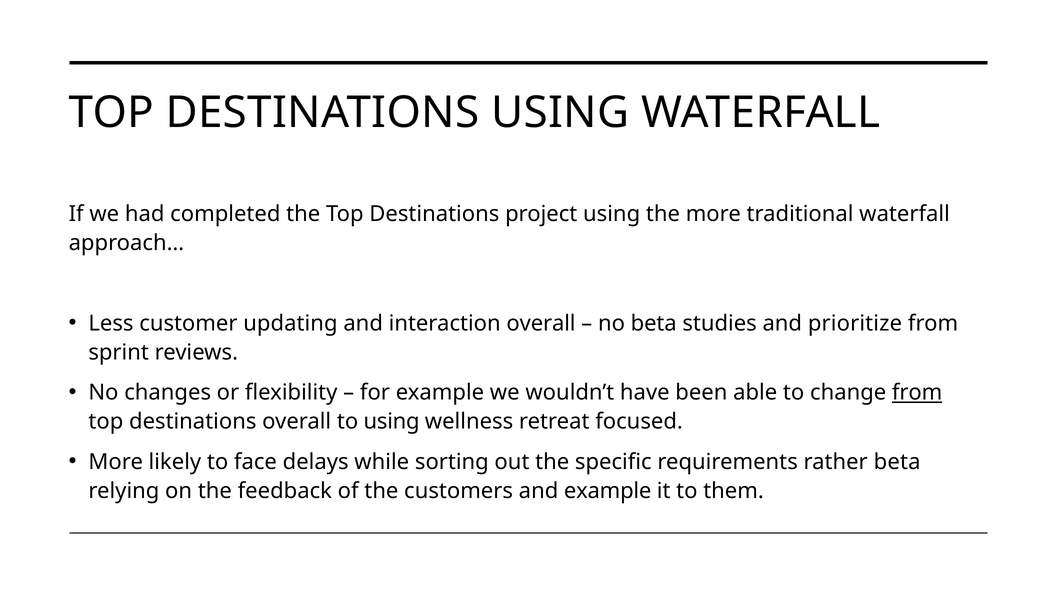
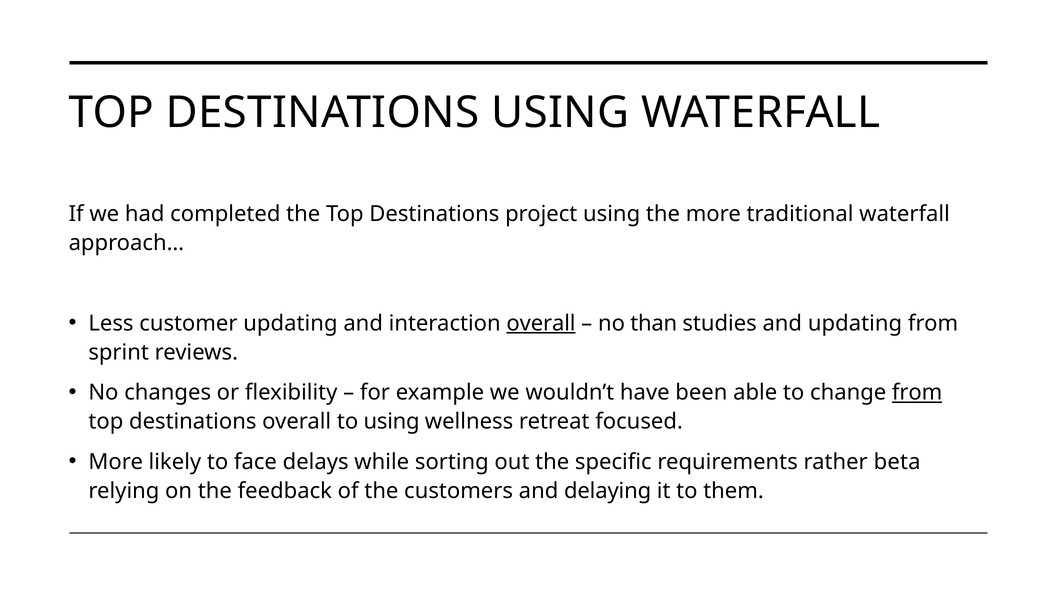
overall at (541, 323) underline: none -> present
no beta: beta -> than
and prioritize: prioritize -> updating
and example: example -> delaying
